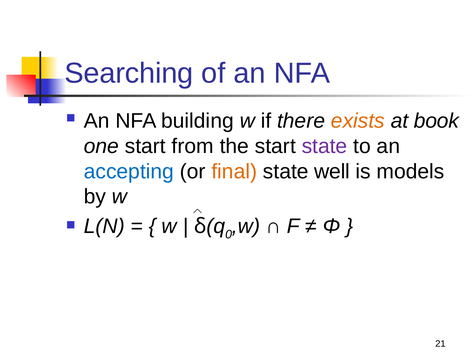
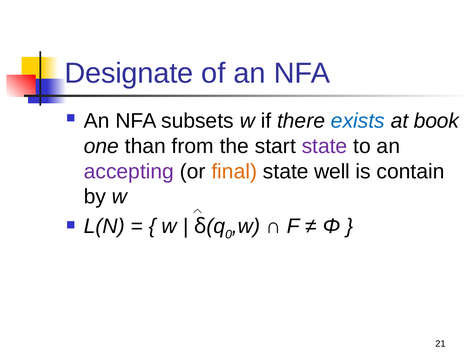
Searching: Searching -> Designate
building: building -> subsets
exists colour: orange -> blue
one start: start -> than
accepting colour: blue -> purple
models: models -> contain
